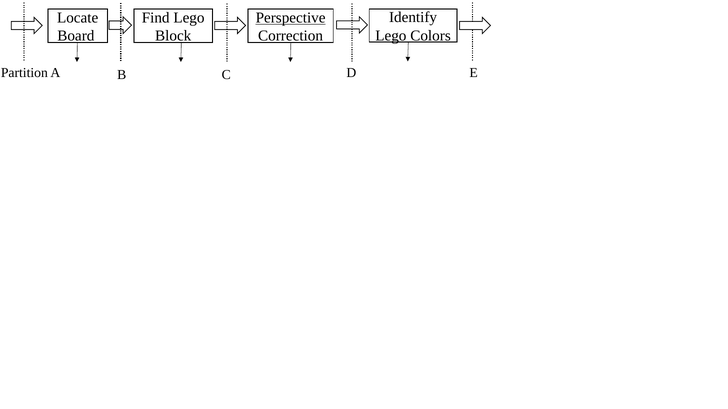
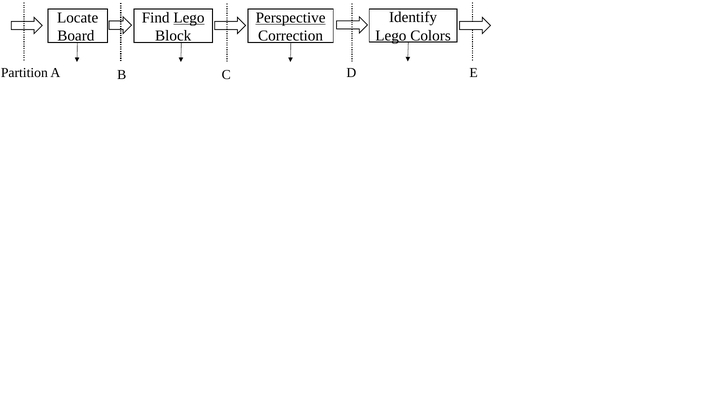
Lego at (189, 18) underline: none -> present
